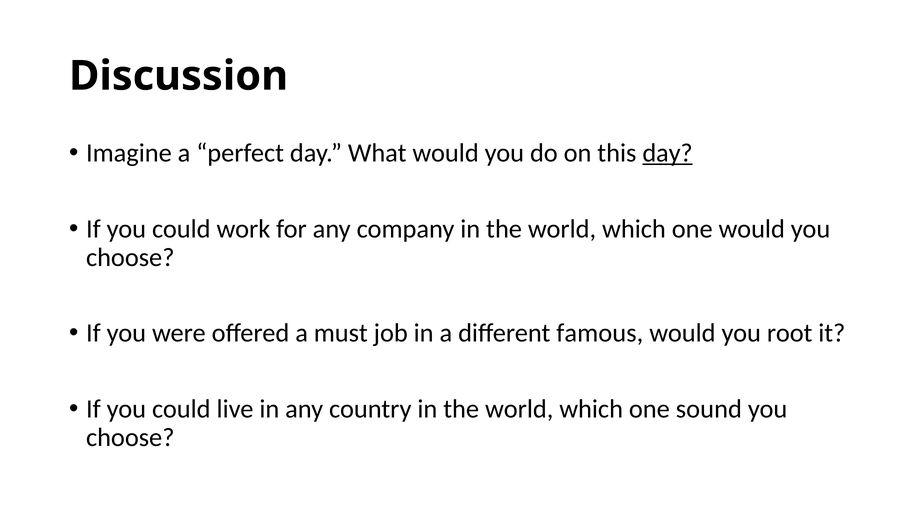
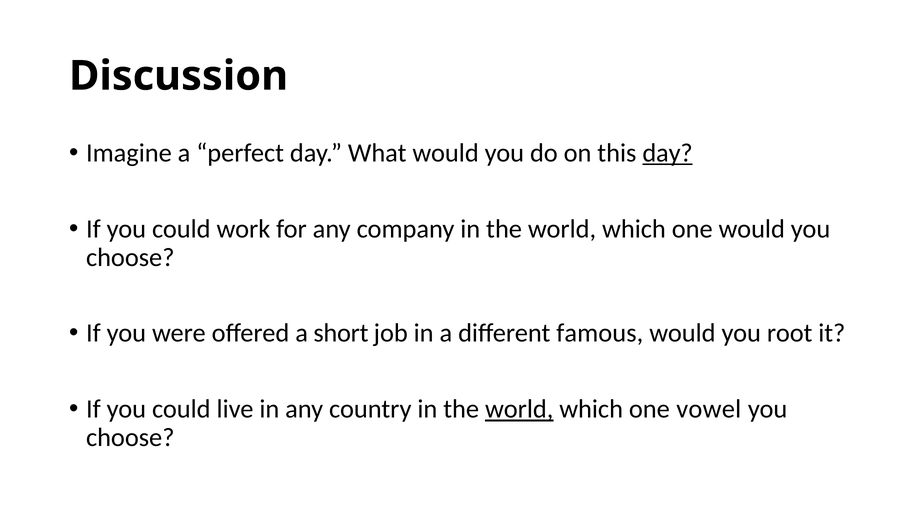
must: must -> short
world at (519, 410) underline: none -> present
sound: sound -> vowel
